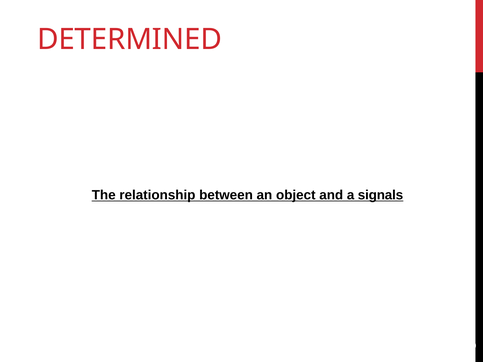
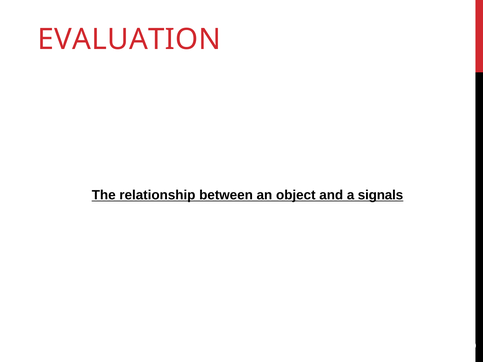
DETERMINED: DETERMINED -> EVALUATION
